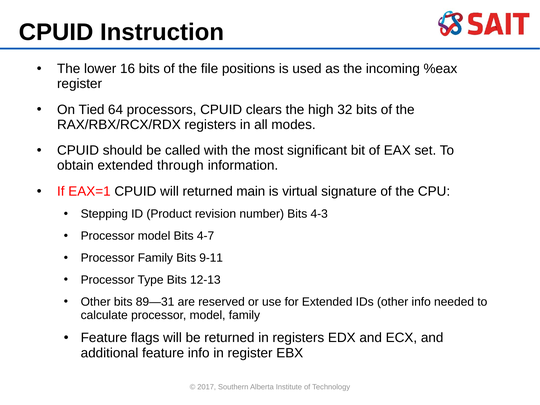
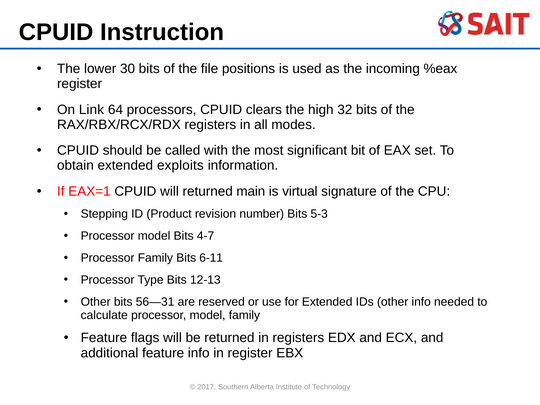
16: 16 -> 30
Tied: Tied -> Link
through: through -> exploits
4-3: 4-3 -> 5-3
9-11: 9-11 -> 6-11
89—31: 89—31 -> 56—31
